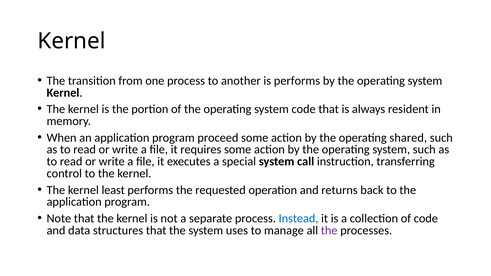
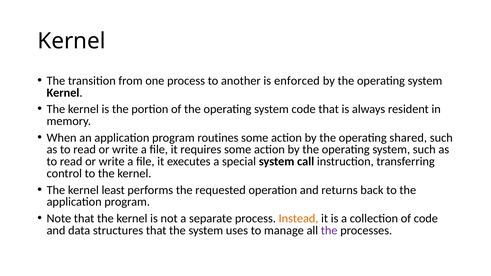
is performs: performs -> enforced
proceed: proceed -> routines
Instead colour: blue -> orange
